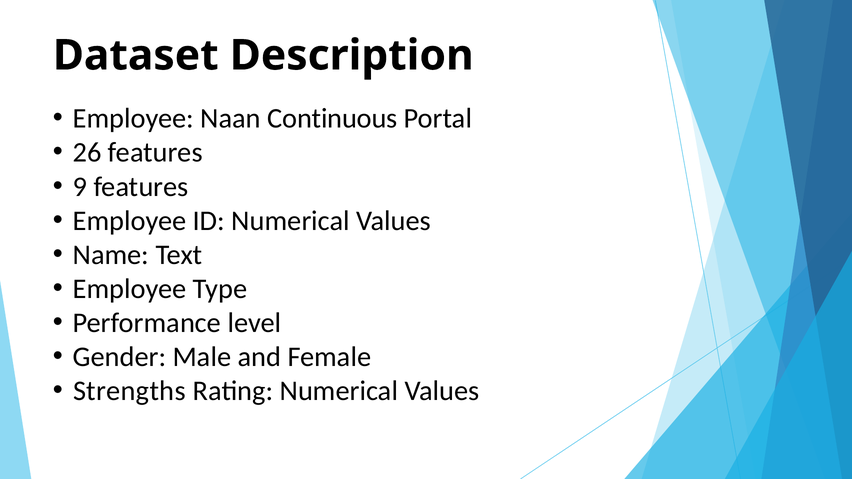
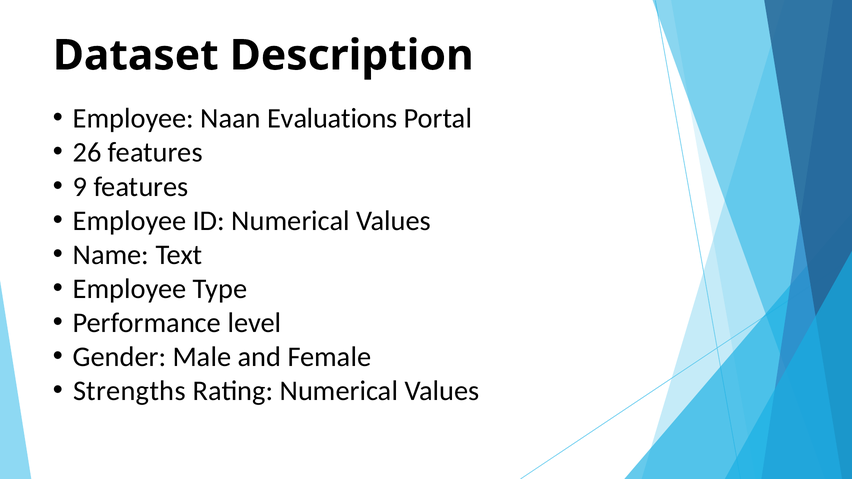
Continuous: Continuous -> Evaluations
